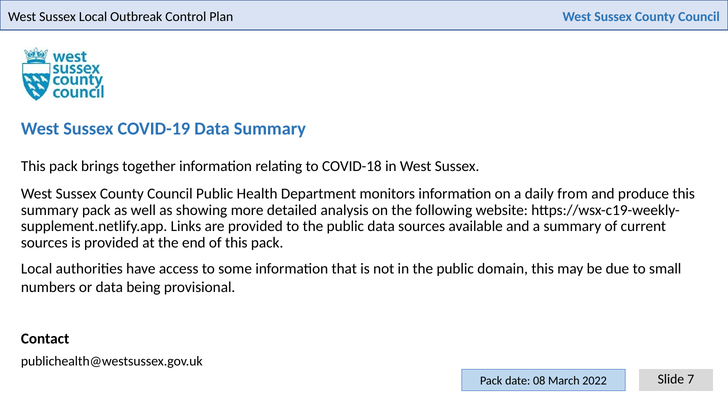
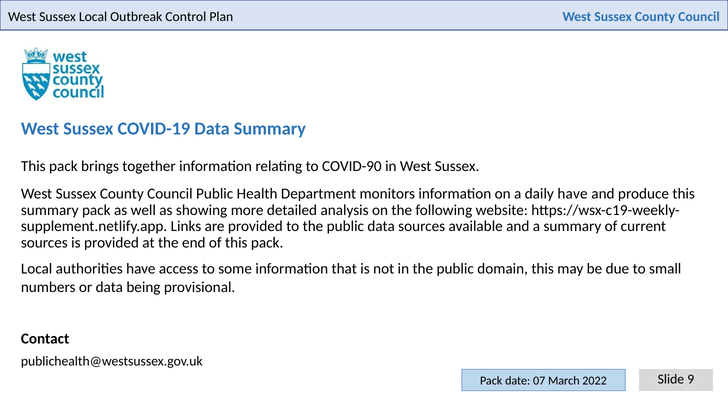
COVID-18: COVID-18 -> COVID-90
daily from: from -> have
7: 7 -> 9
08: 08 -> 07
